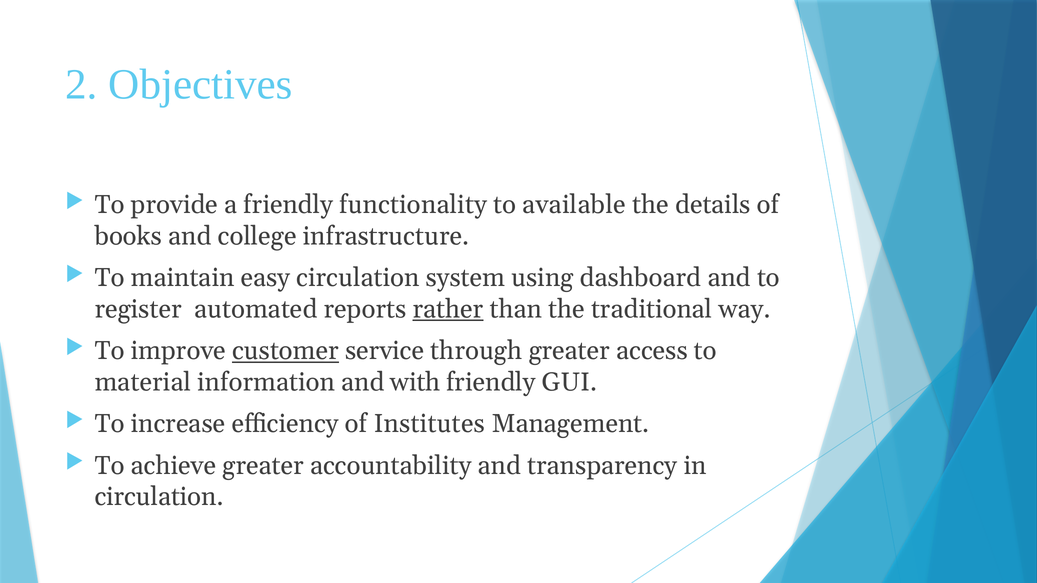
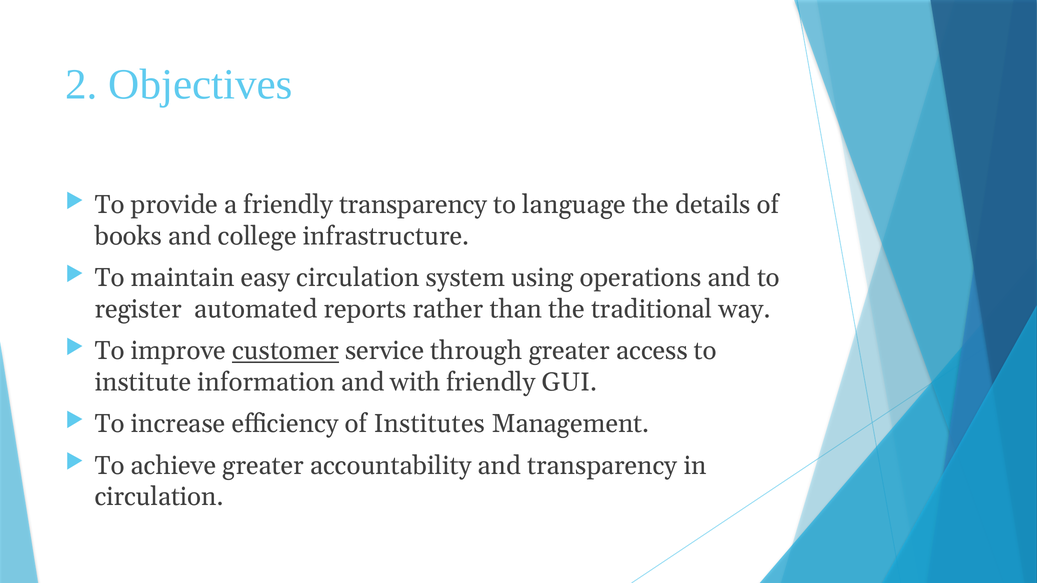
friendly functionality: functionality -> transparency
available: available -> language
dashboard: dashboard -> operations
rather underline: present -> none
material: material -> institute
